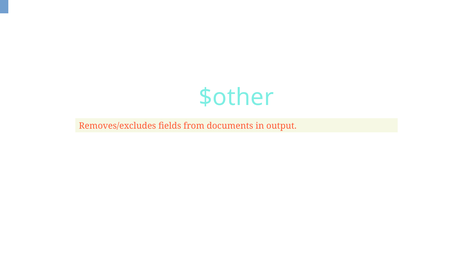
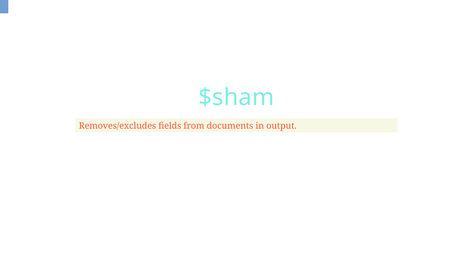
$other: $other -> $sham
